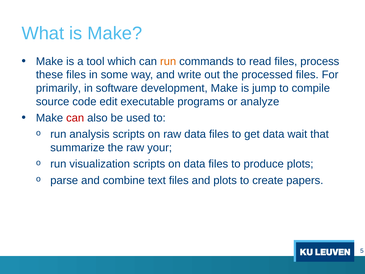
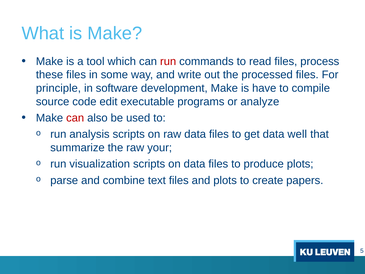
run at (168, 61) colour: orange -> red
primarily: primarily -> principle
jump: jump -> have
wait: wait -> well
